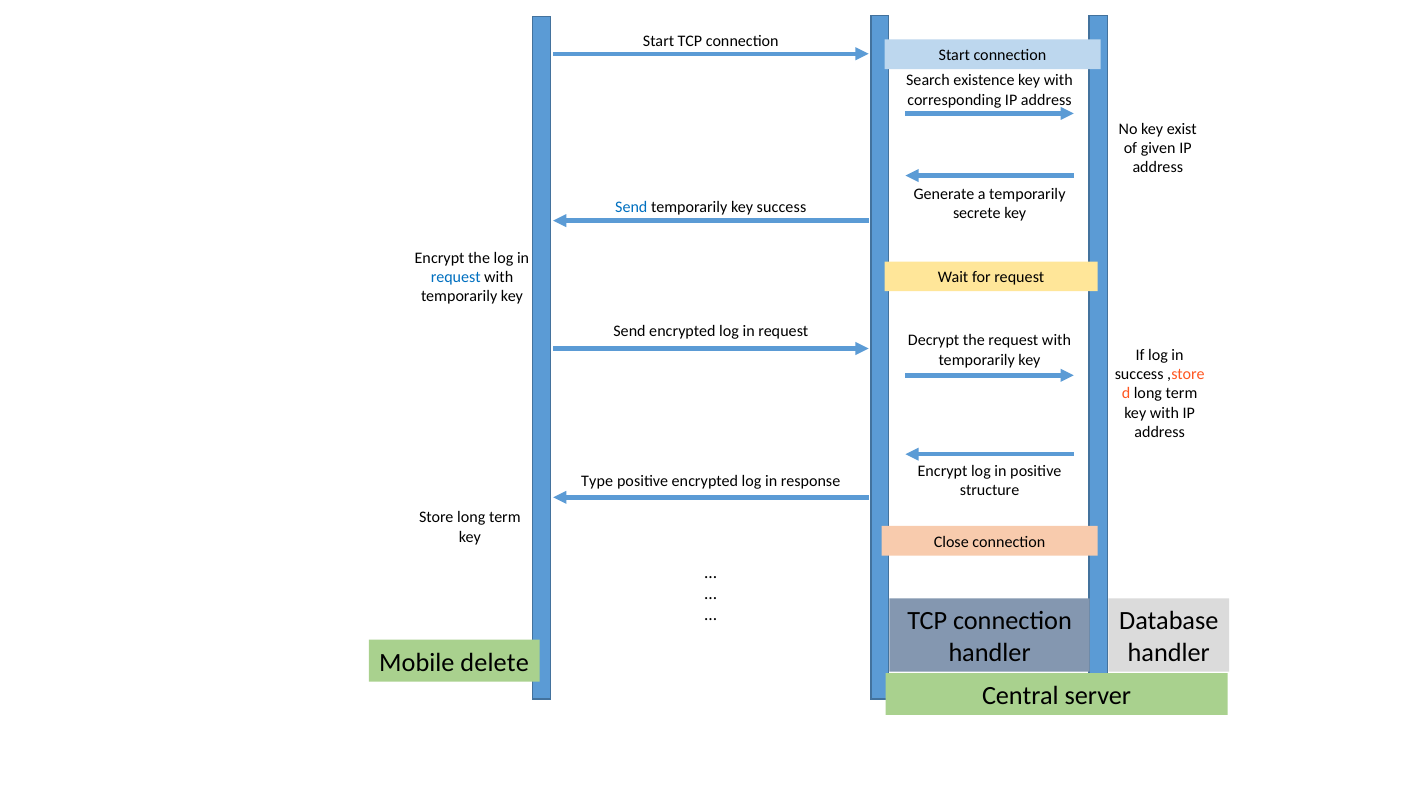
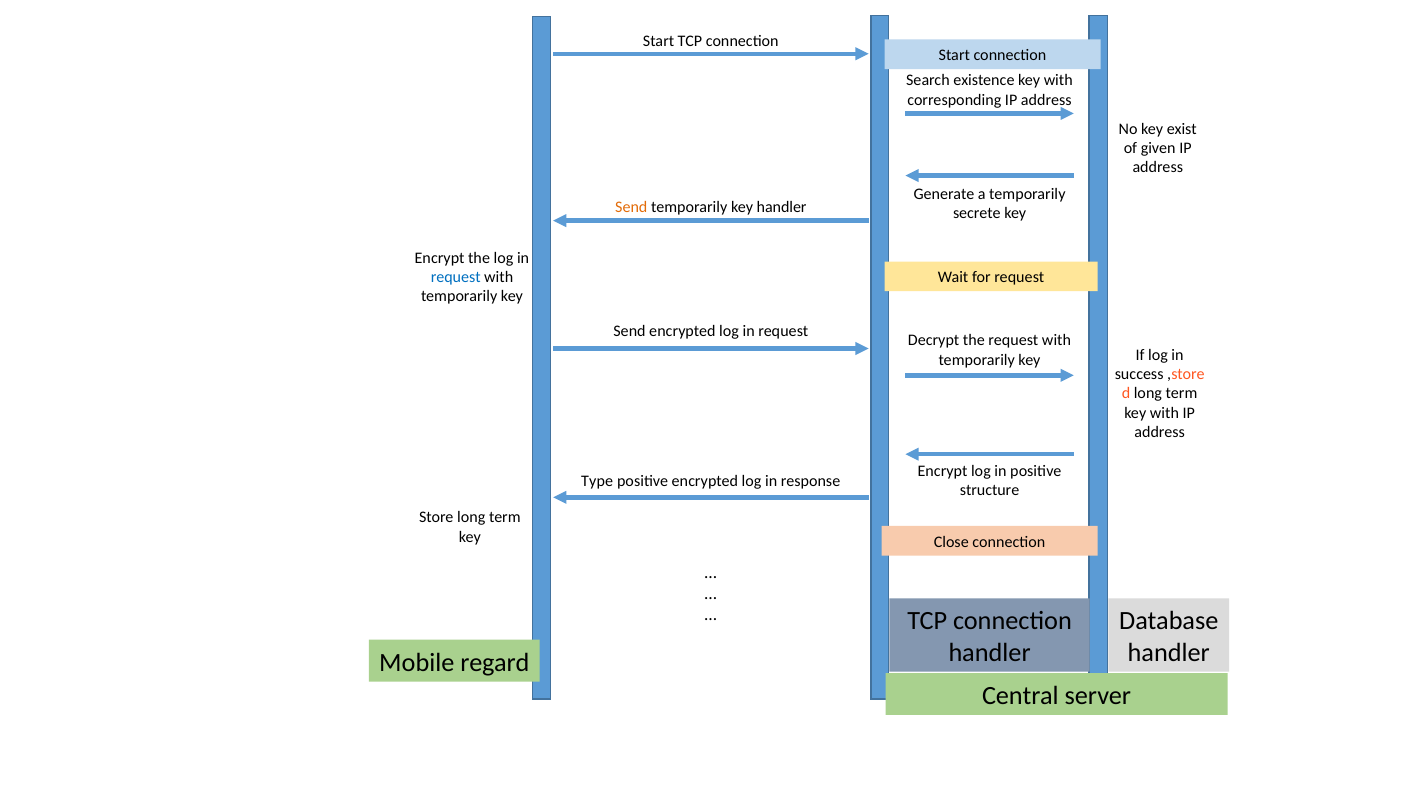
Send at (631, 207) colour: blue -> orange
key success: success -> handler
delete: delete -> regard
